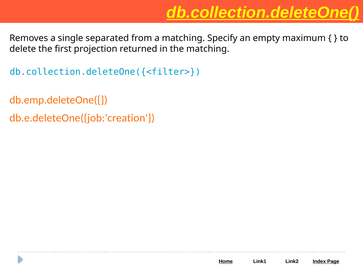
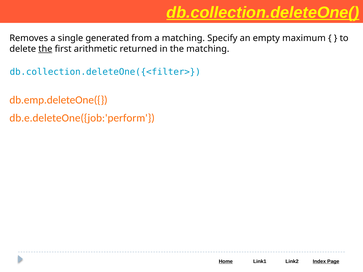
separated: separated -> generated
the at (45, 49) underline: none -> present
projection: projection -> arithmetic
db.e.deleteOne({job:'creation: db.e.deleteOne({job:'creation -> db.e.deleteOne({job:'perform
